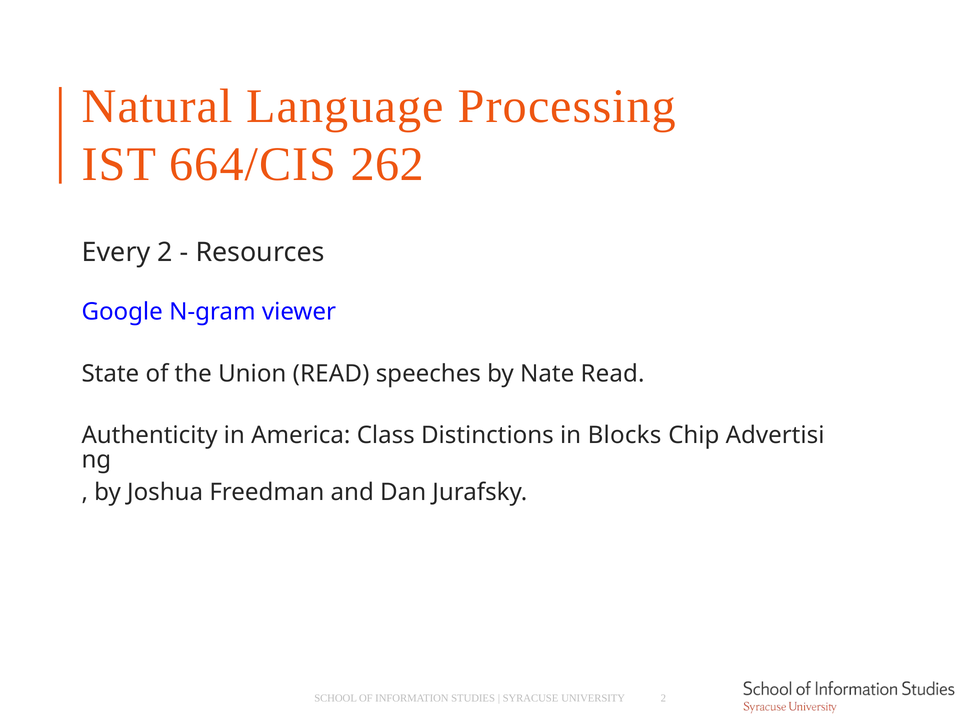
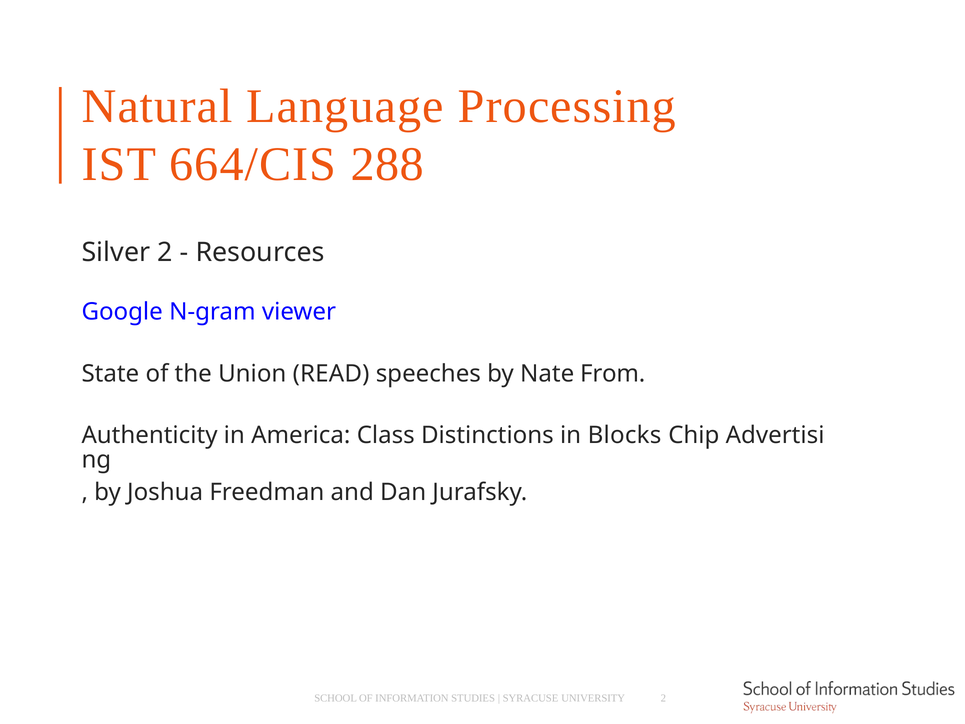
262: 262 -> 288
Every: Every -> Silver
Nate Read: Read -> From
